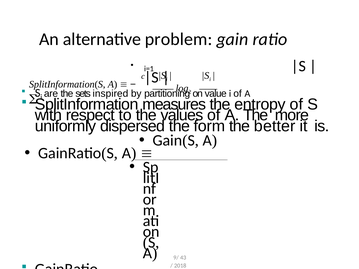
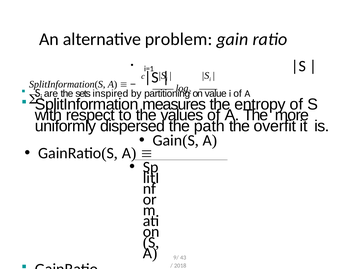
form: form -> path
better: better -> overfit
